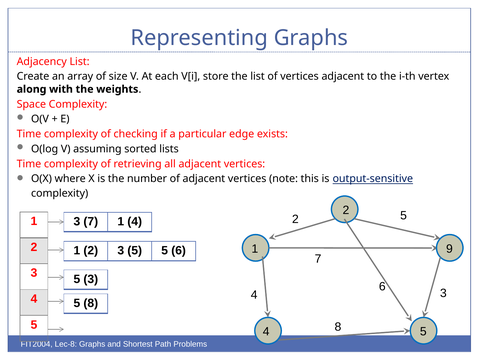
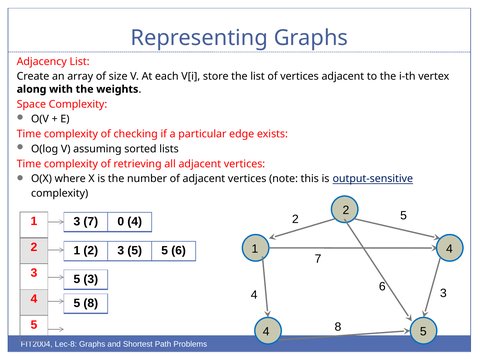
7 1: 1 -> 0
1 9: 9 -> 4
